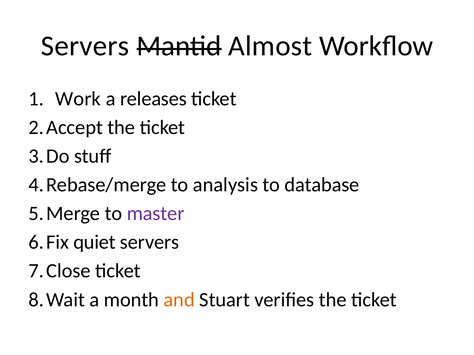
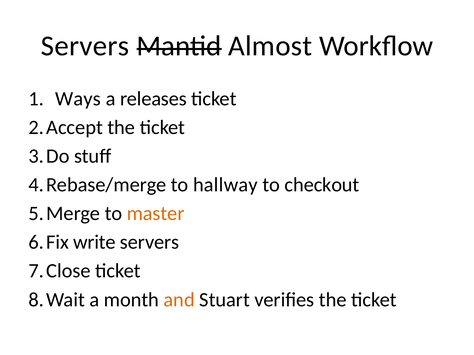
Work: Work -> Ways
analysis: analysis -> hallway
database: database -> checkout
master colour: purple -> orange
quiet: quiet -> write
